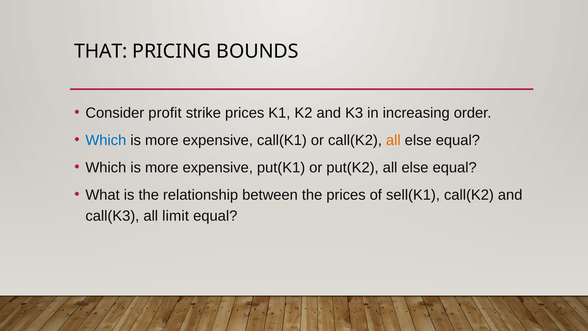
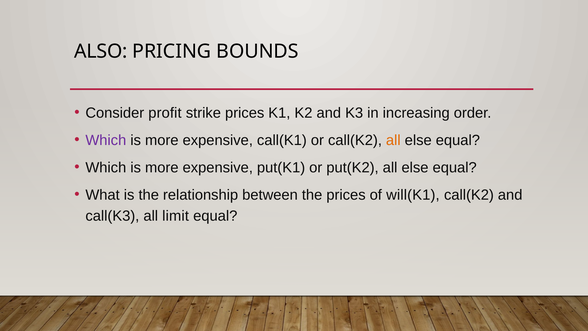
THAT: THAT -> ALSO
Which at (106, 140) colour: blue -> purple
sell(K1: sell(K1 -> will(K1
